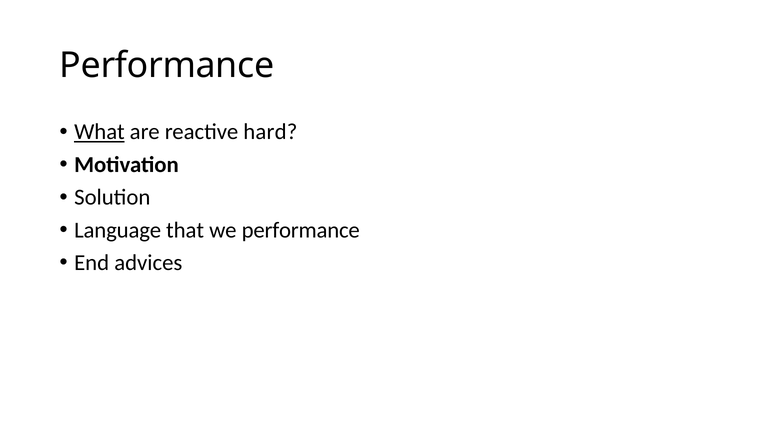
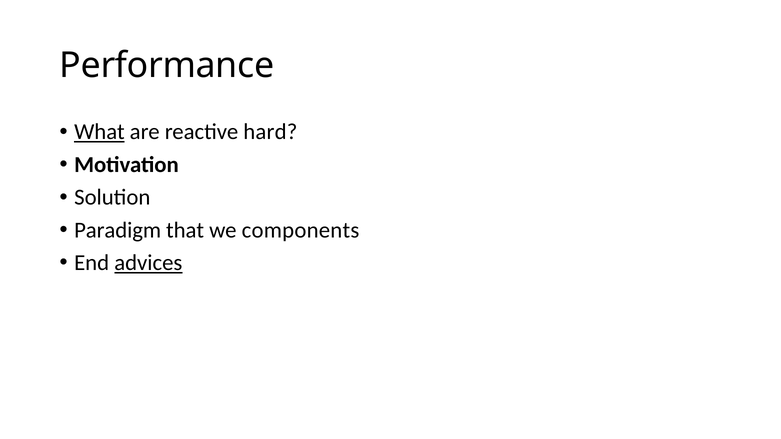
Language: Language -> Paradigm
we performance: performance -> components
advices underline: none -> present
